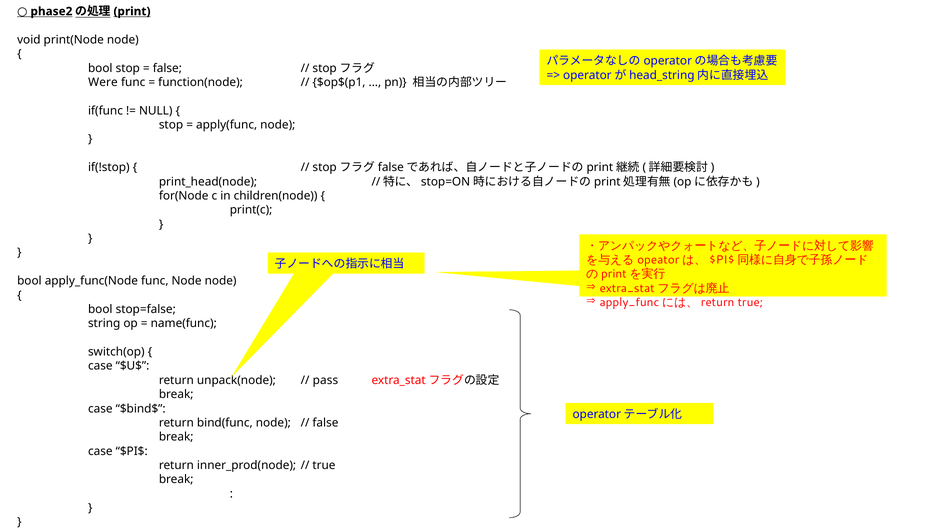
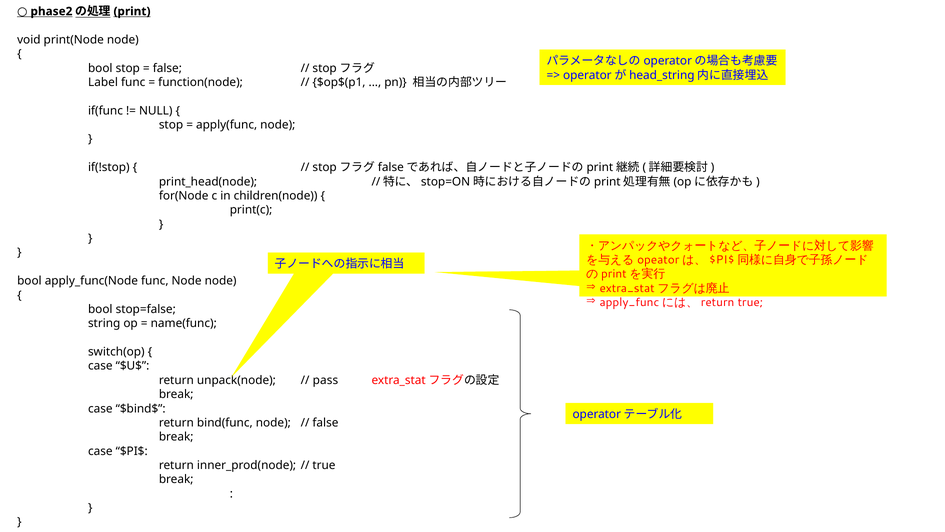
Were: Were -> Label
